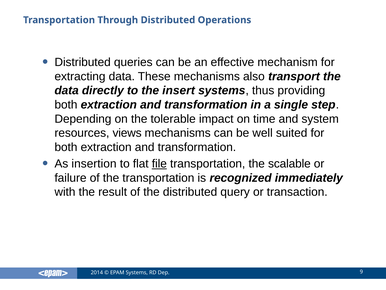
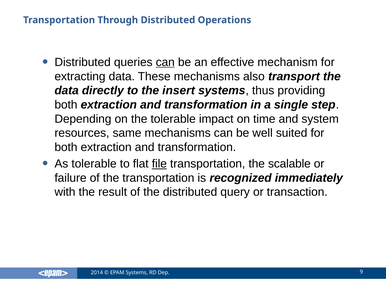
can at (165, 62) underline: none -> present
views: views -> same
As insertion: insertion -> tolerable
